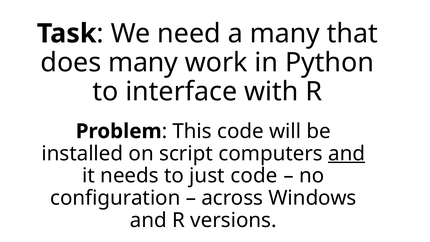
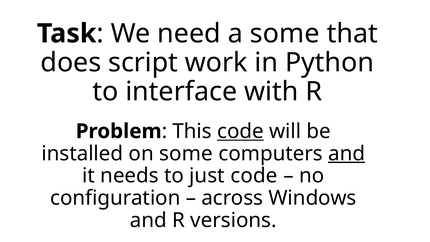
a many: many -> some
does many: many -> script
code at (240, 131) underline: none -> present
on script: script -> some
